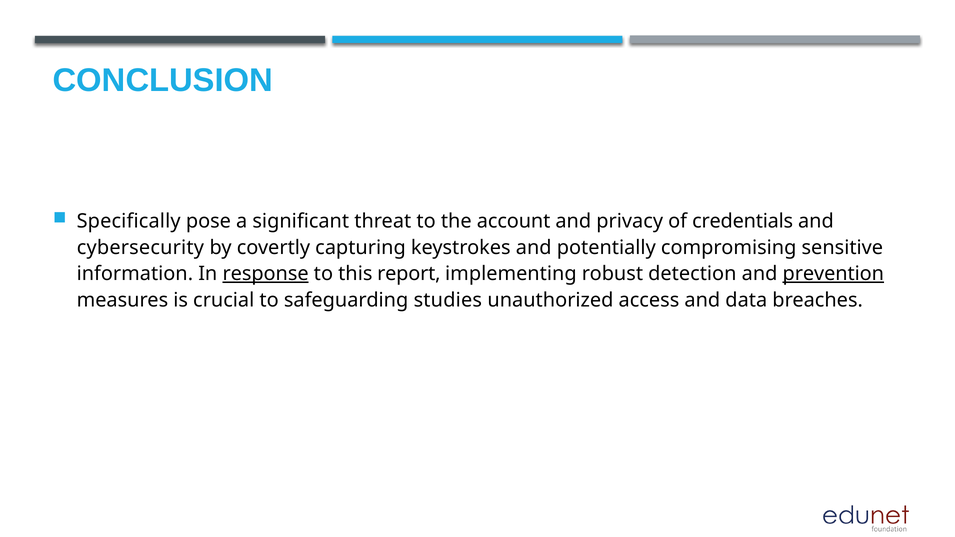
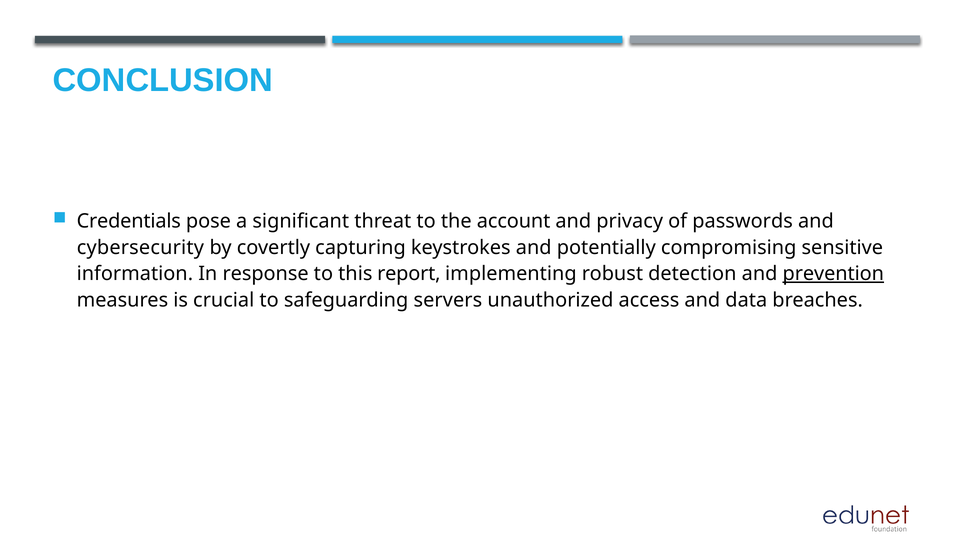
Specifically: Specifically -> Credentials
credentials: credentials -> passwords
response underline: present -> none
studies: studies -> servers
